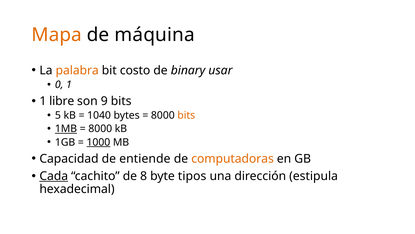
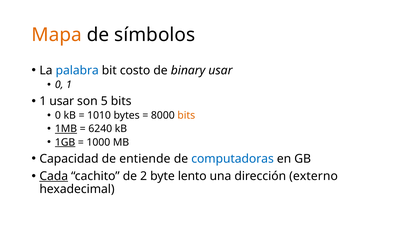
máquina: máquina -> símbolos
palabra colour: orange -> blue
1 libre: libre -> usar
9: 9 -> 5
5 at (58, 115): 5 -> 0
1040: 1040 -> 1010
8000 at (100, 129): 8000 -> 6240
1GB underline: none -> present
1000 underline: present -> none
computadoras colour: orange -> blue
8: 8 -> 2
tipos: tipos -> lento
estipula: estipula -> externo
